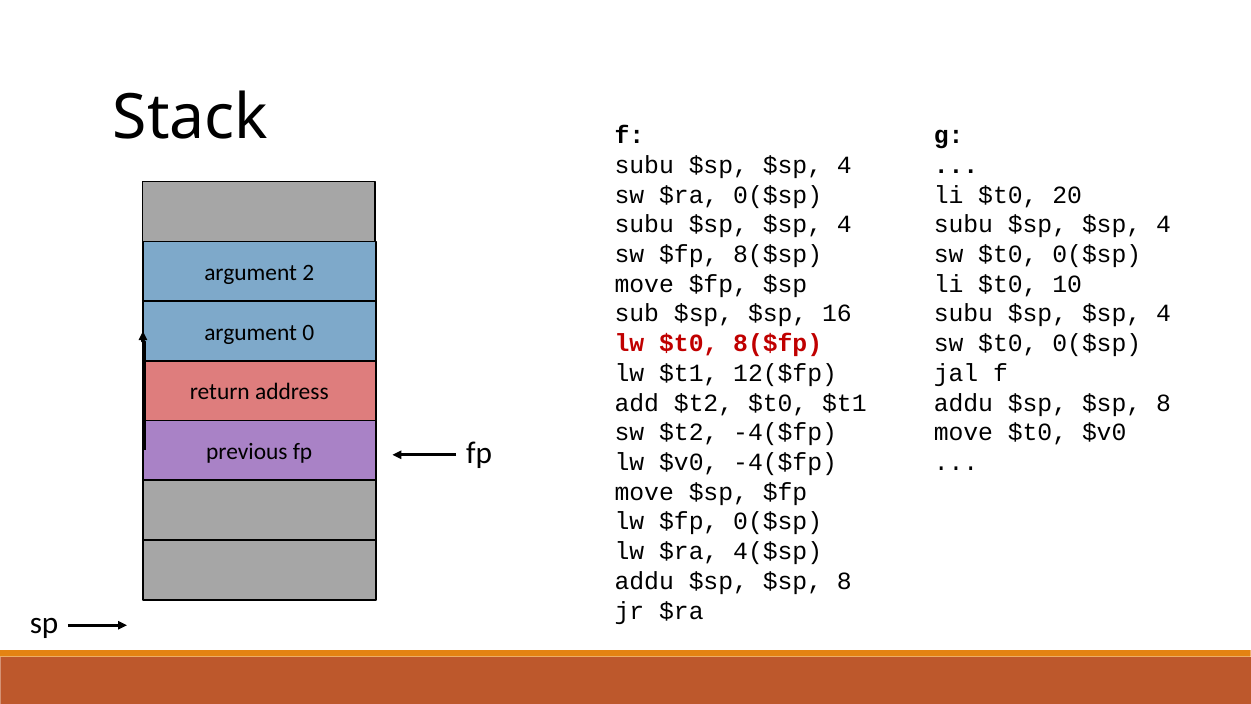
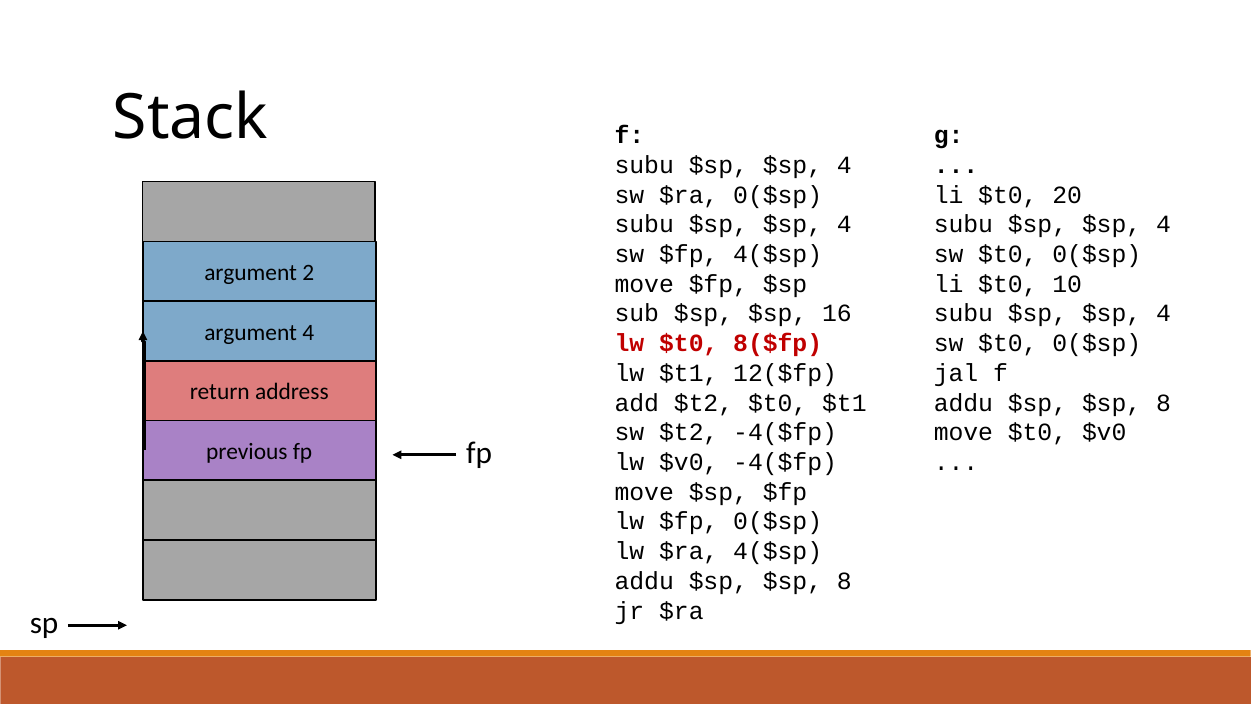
$fp 8($sp: 8($sp -> 4($sp
argument 0: 0 -> 4
